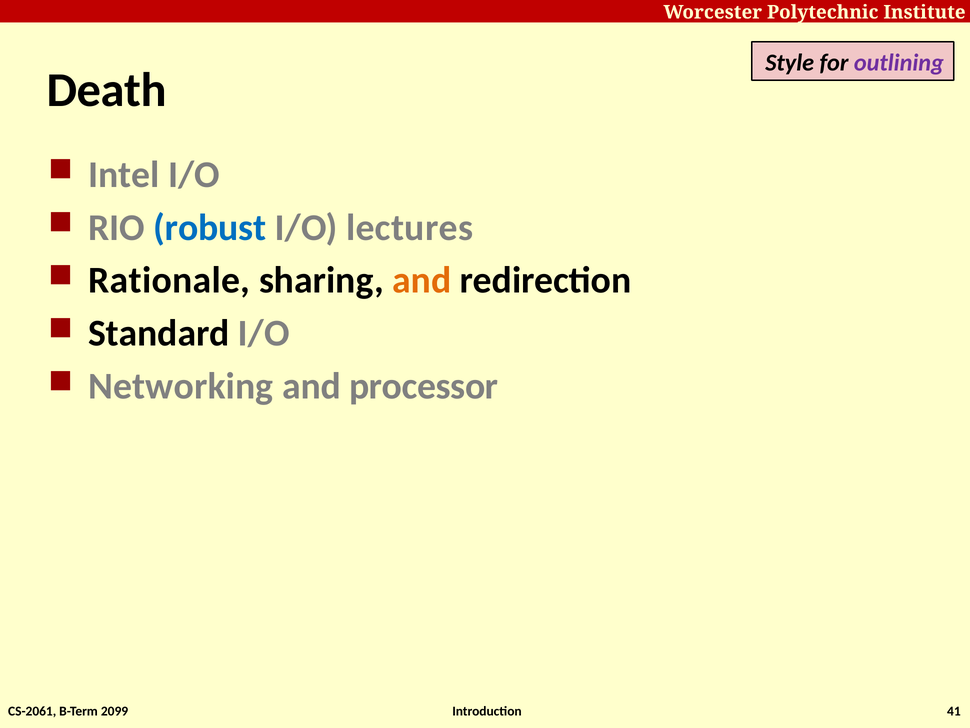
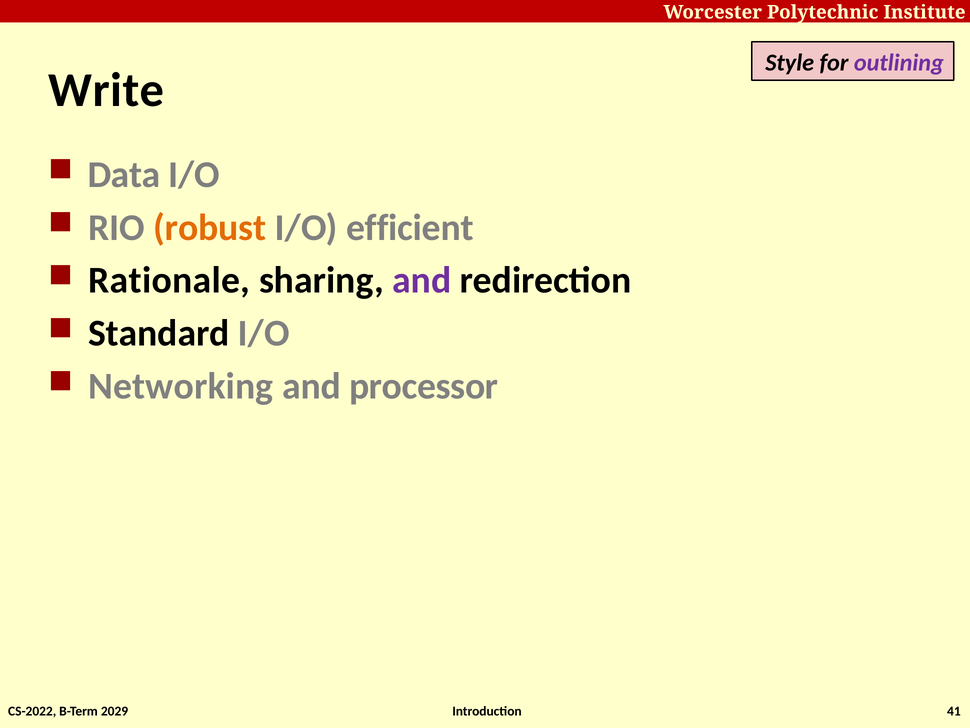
Death: Death -> Write
Intel: Intel -> Data
robust colour: blue -> orange
lectures: lectures -> efficient
and at (422, 280) colour: orange -> purple
CS-2061: CS-2061 -> CS-2022
2099: 2099 -> 2029
